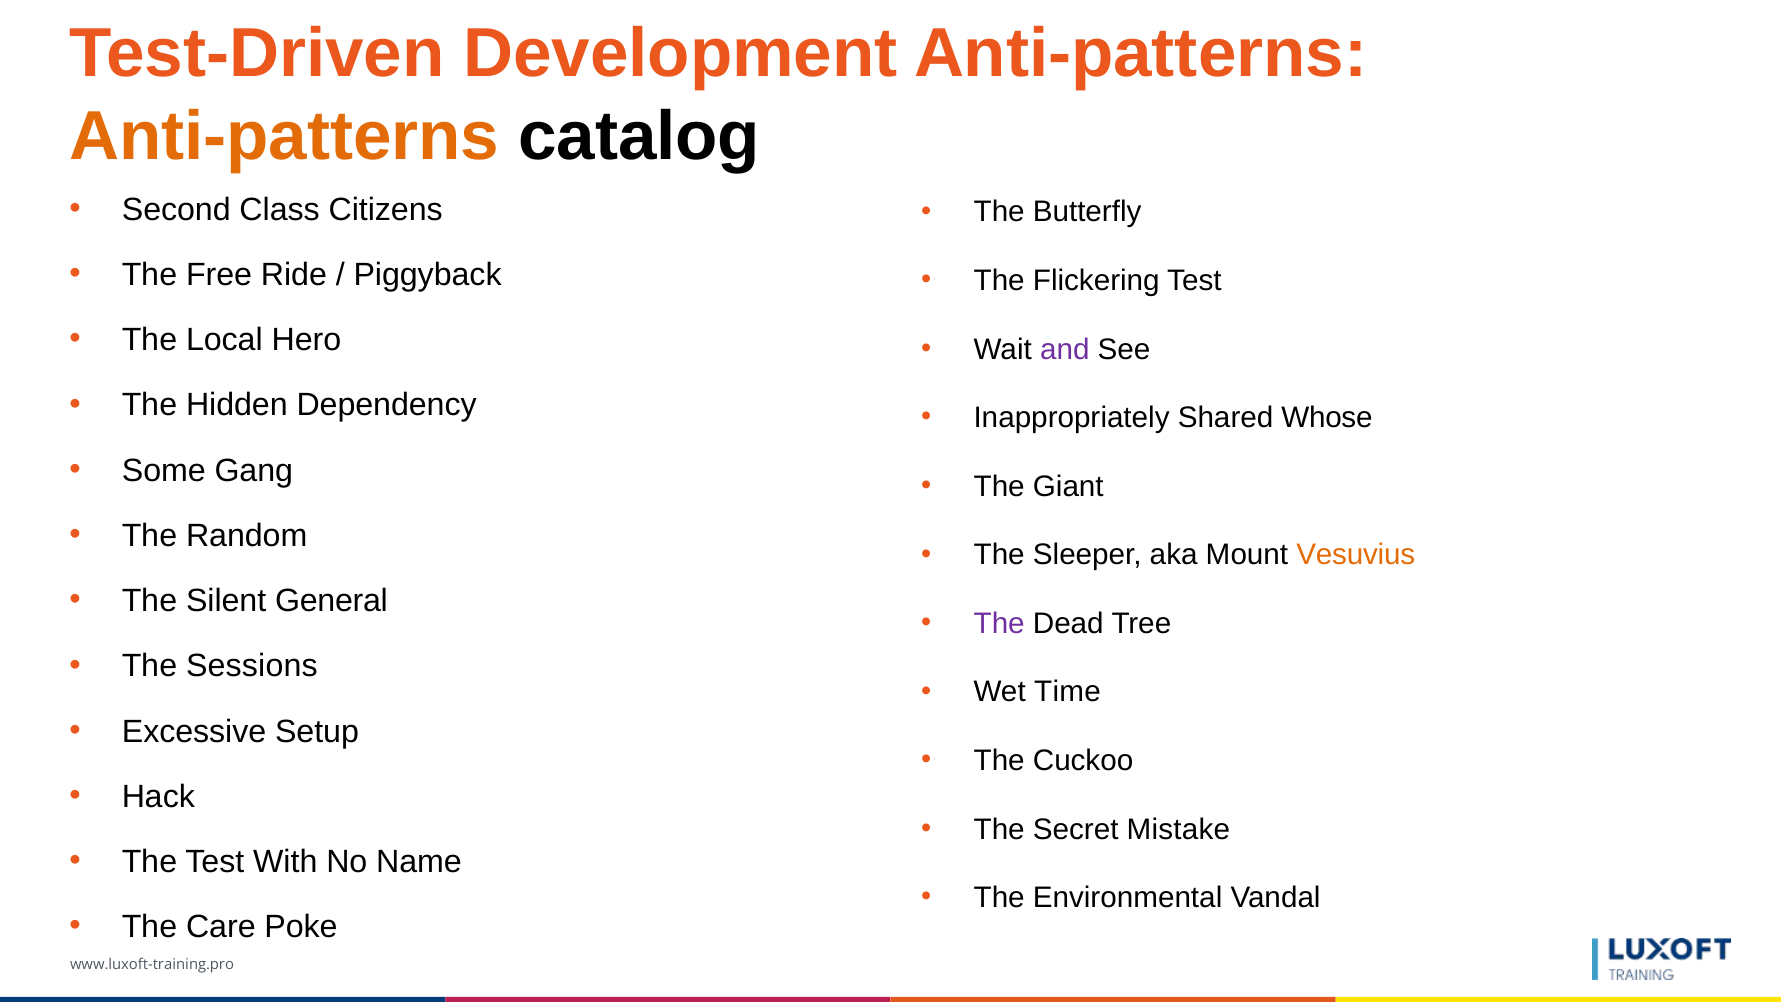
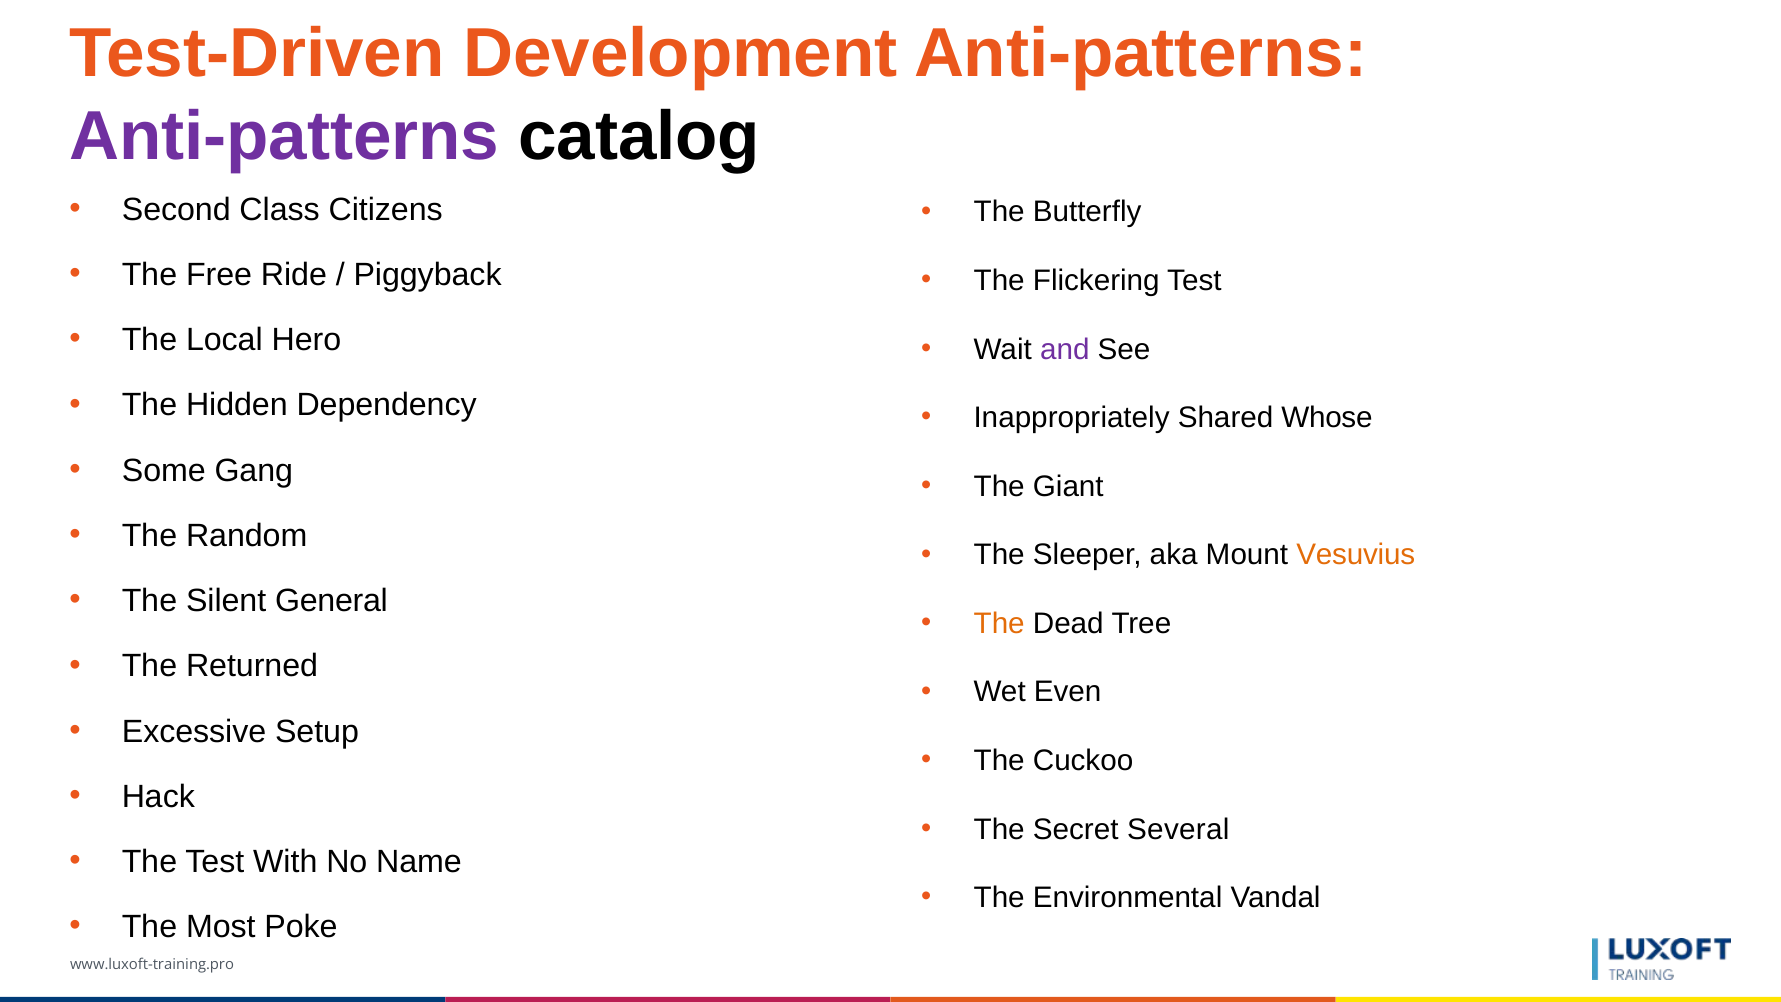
Anti-patterns at (284, 136) colour: orange -> purple
The at (999, 624) colour: purple -> orange
Sessions: Sessions -> Returned
Time: Time -> Even
Mistake: Mistake -> Several
Care: Care -> Most
